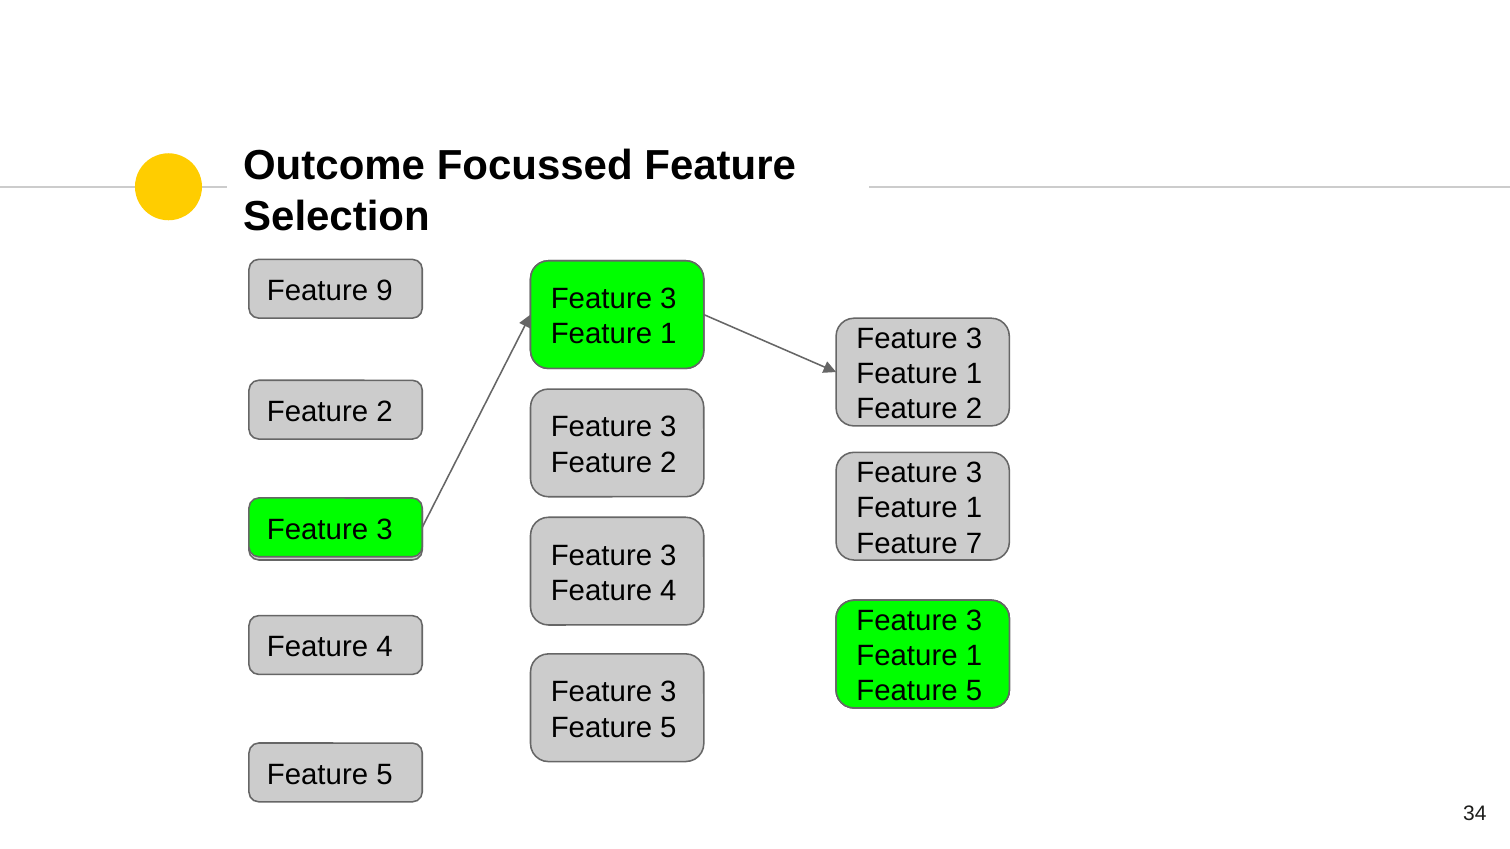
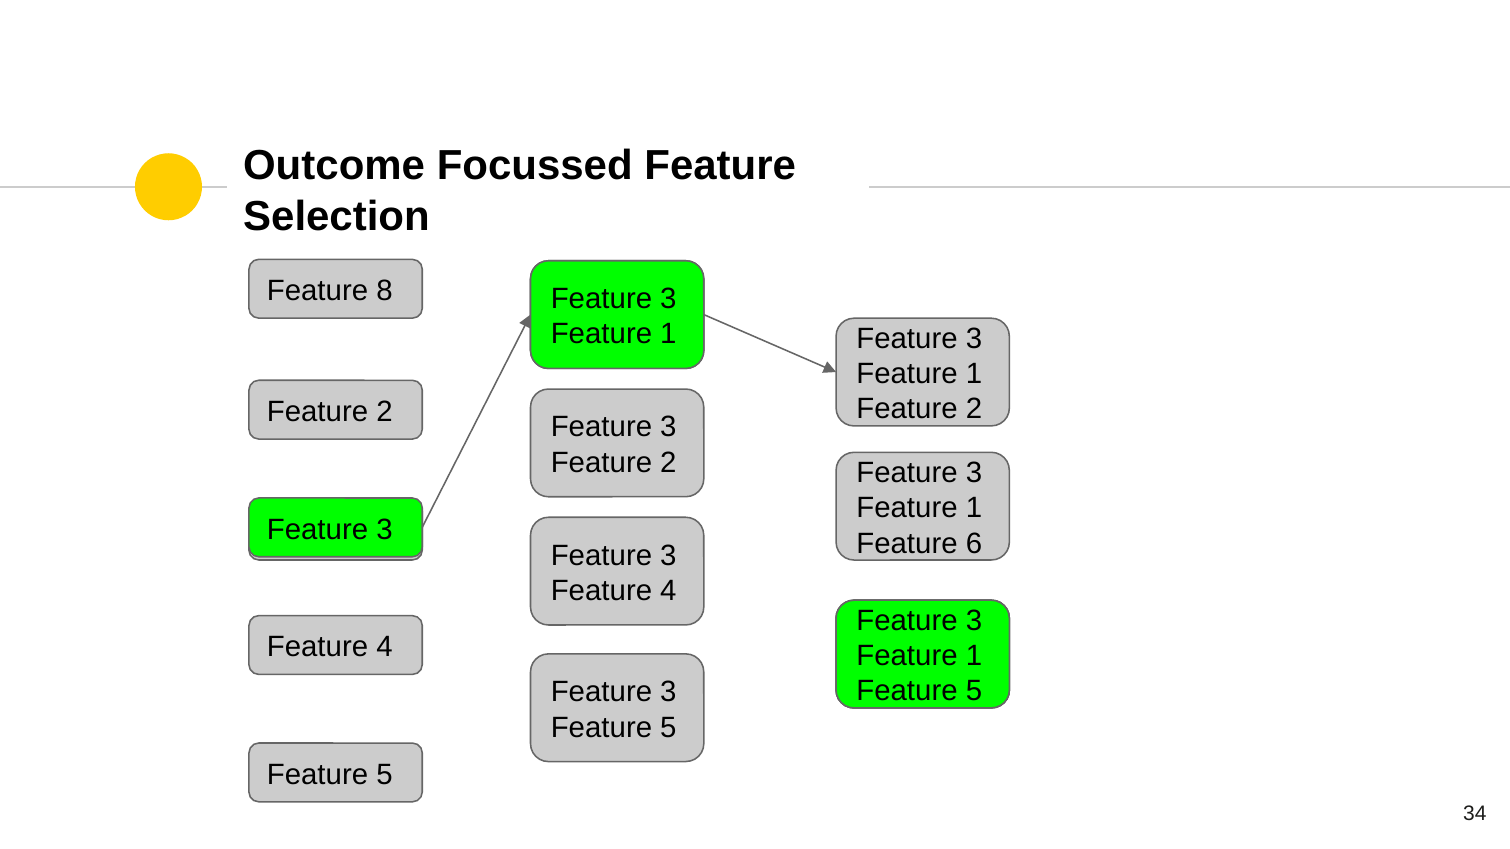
9: 9 -> 8
7: 7 -> 6
